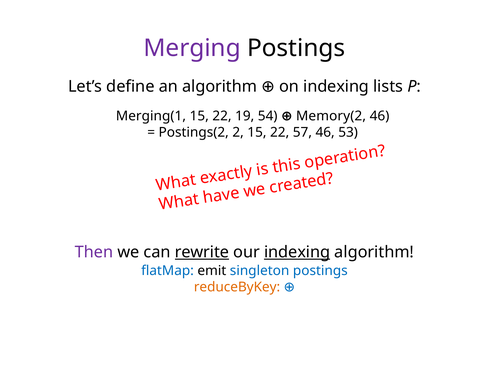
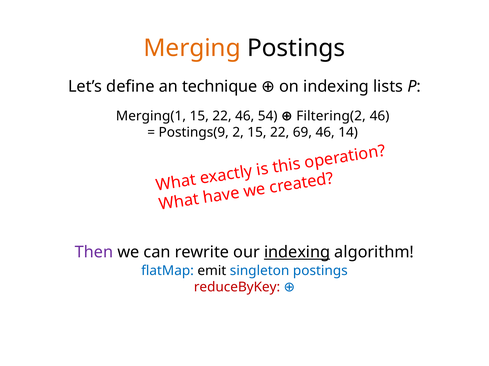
Merging colour: purple -> orange
an algorithm: algorithm -> technique
22 19: 19 -> 46
Memory(2: Memory(2 -> Filtering(2
Postings(2: Postings(2 -> Postings(9
57: 57 -> 69
53: 53 -> 14
rewrite underline: present -> none
reduceByKey colour: orange -> red
